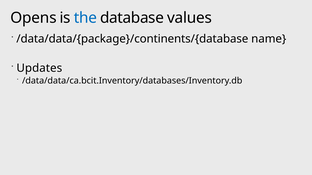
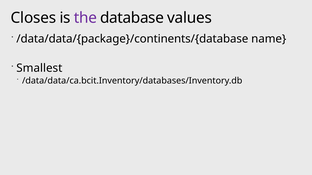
Opens: Opens -> Closes
the colour: blue -> purple
Updates: Updates -> Smallest
